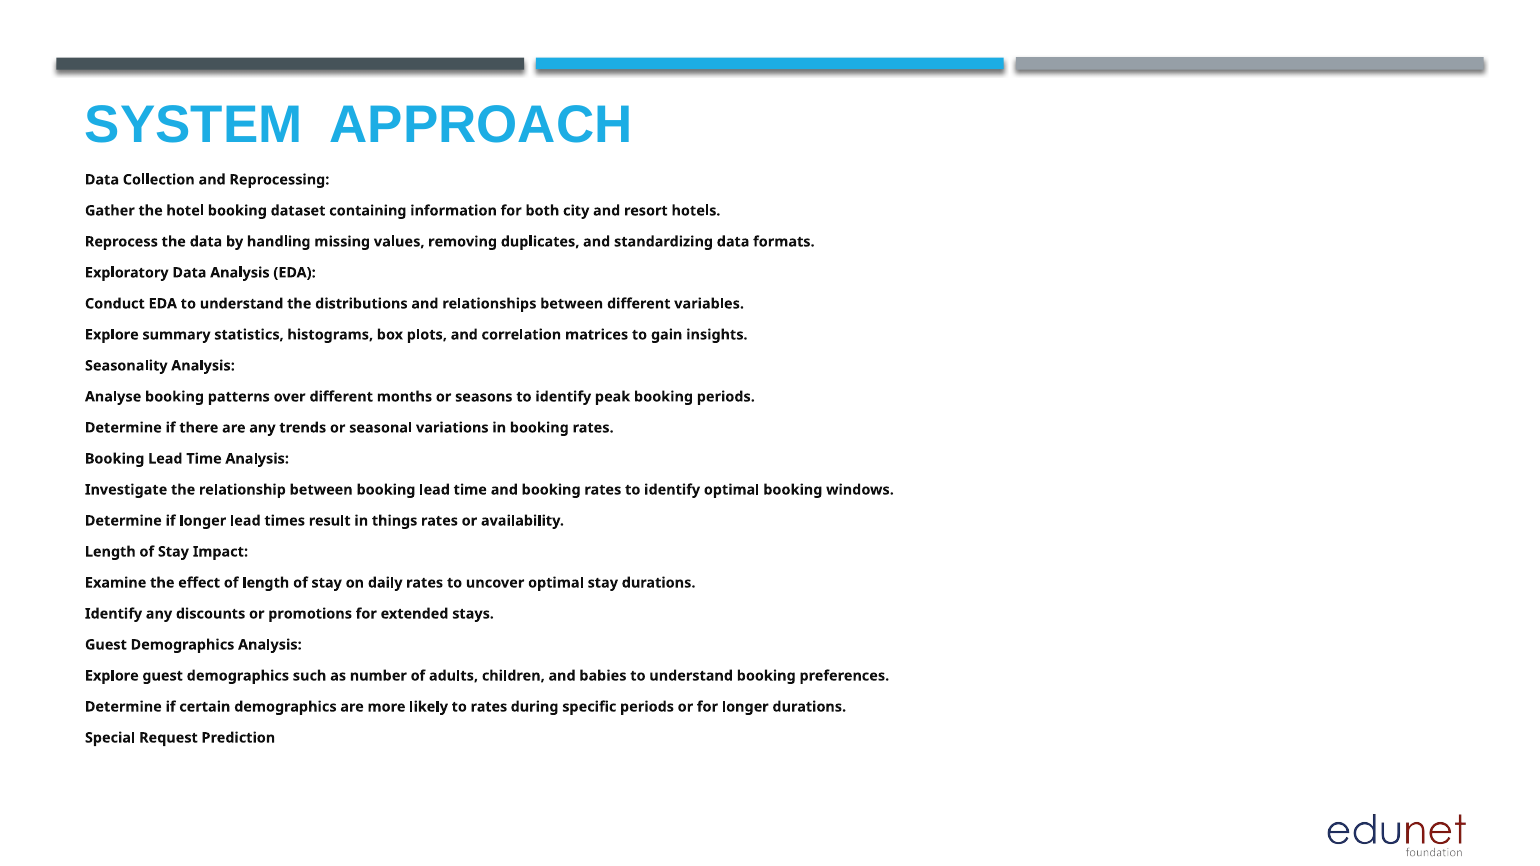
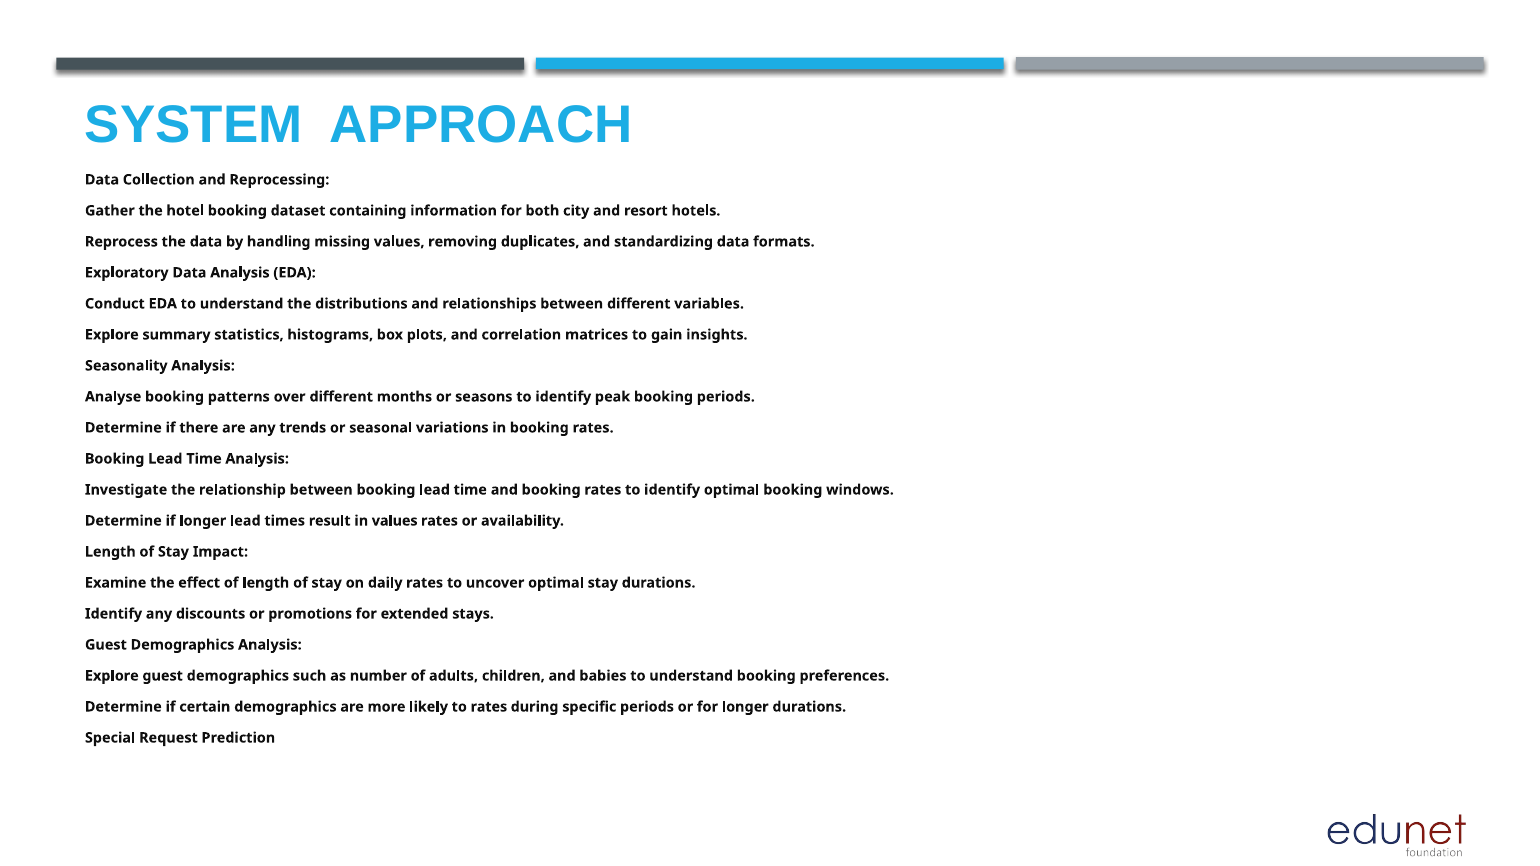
in things: things -> values
